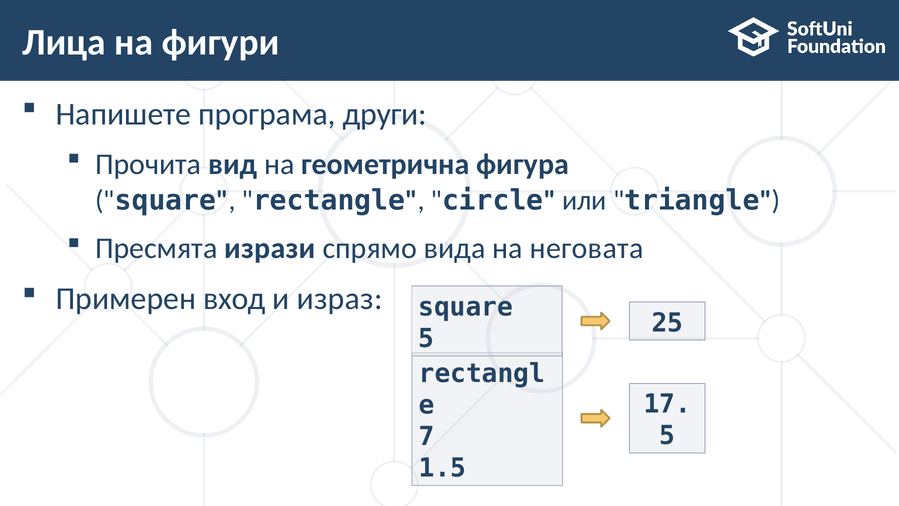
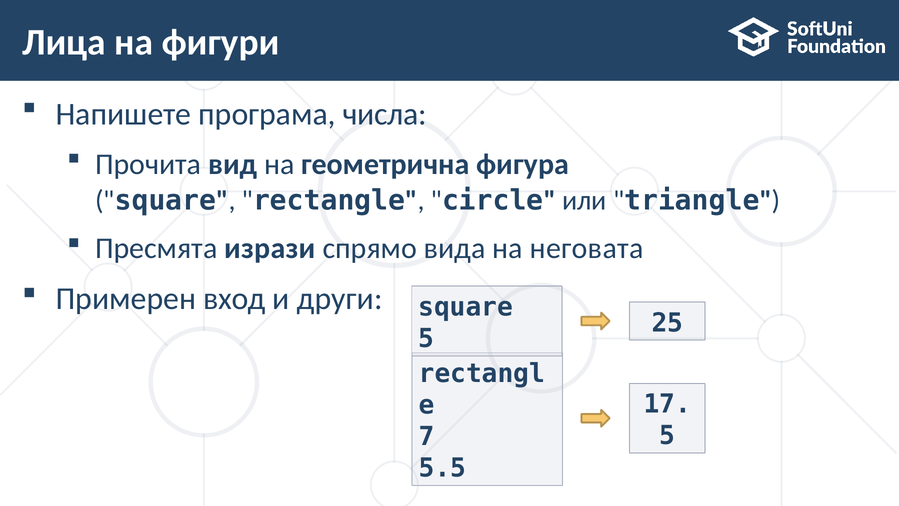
други: други -> числа
израз: израз -> други
1.5: 1.5 -> 5.5
